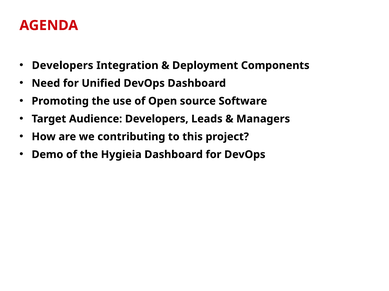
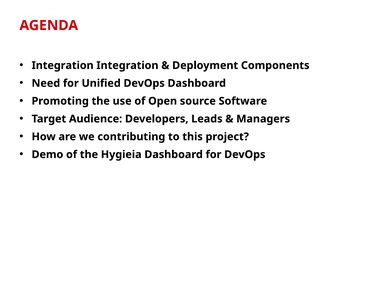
Developers at (63, 66): Developers -> Integration
